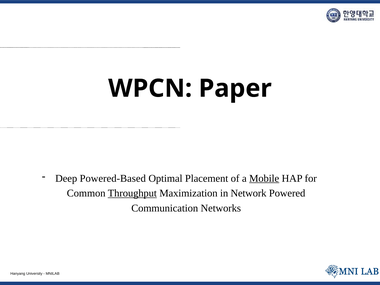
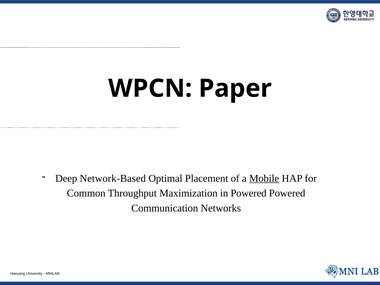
Powered-Based: Powered-Based -> Network-Based
Throughput underline: present -> none
in Network: Network -> Powered
